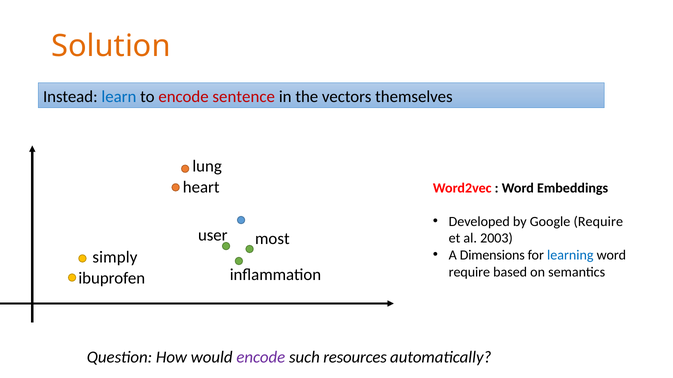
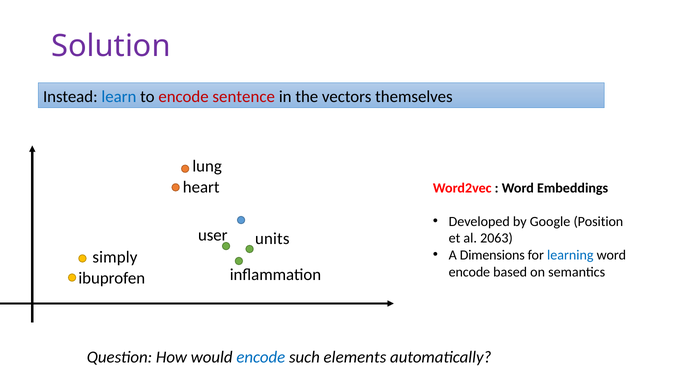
Solution colour: orange -> purple
Google Require: Require -> Position
most: most -> units
2003: 2003 -> 2063
require at (469, 272): require -> encode
encode at (261, 358) colour: purple -> blue
resources: resources -> elements
